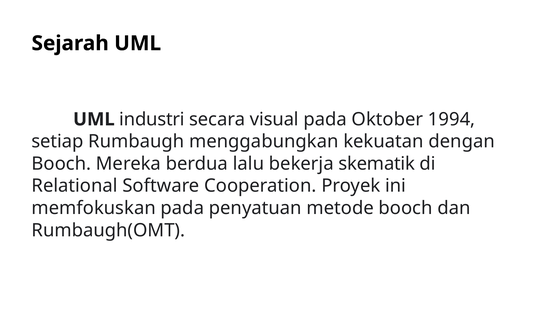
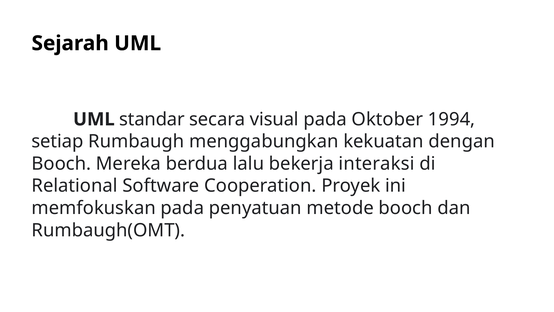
industri: industri -> standar
skematik: skematik -> interaksi
